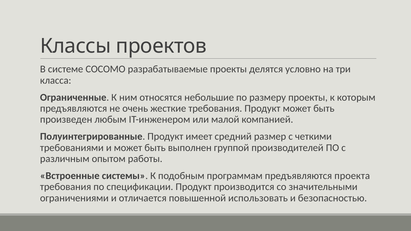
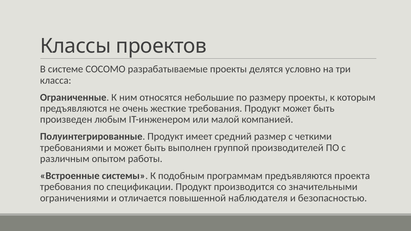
использовать: использовать -> наблюдателя
